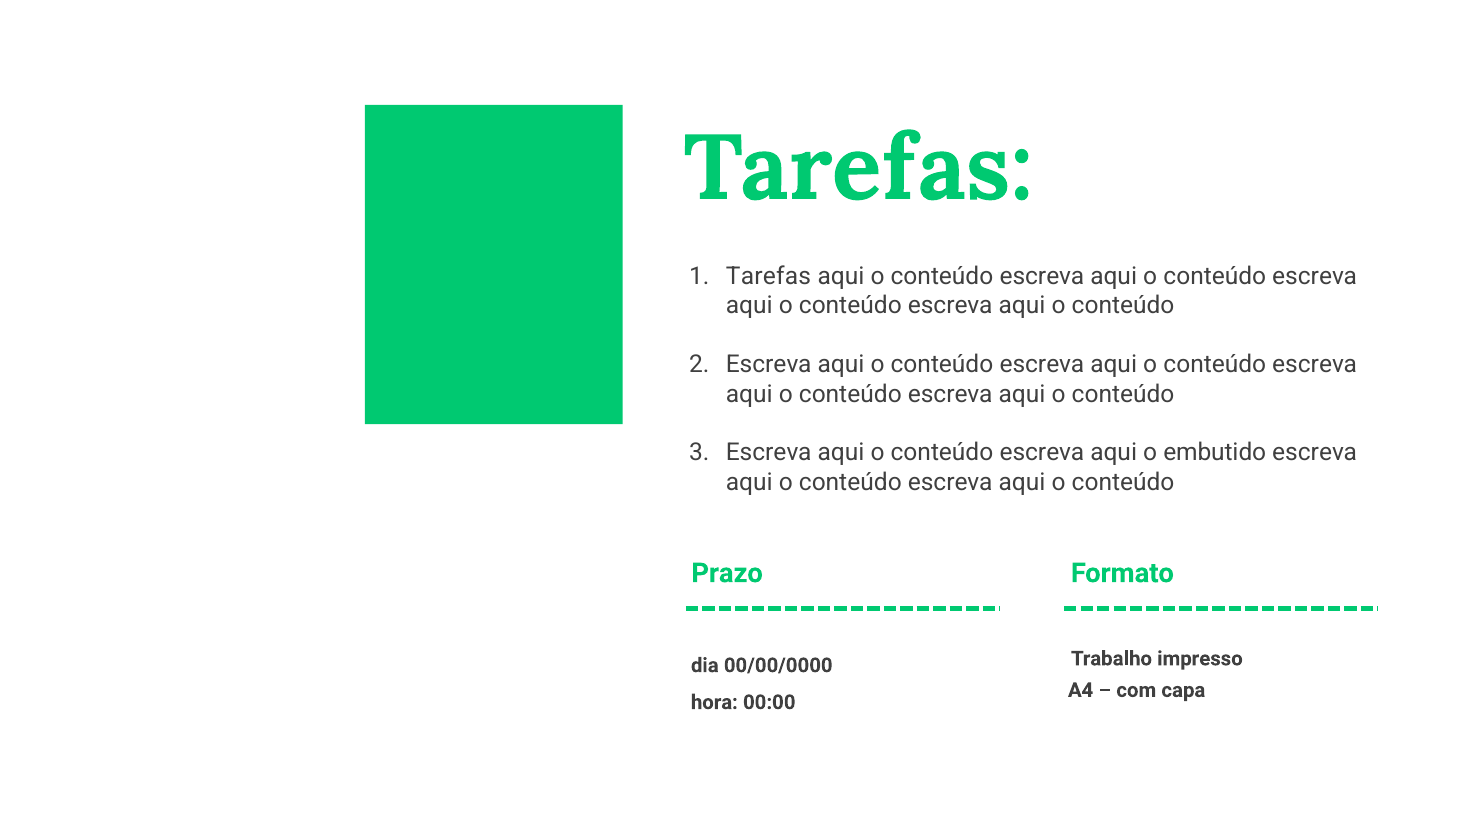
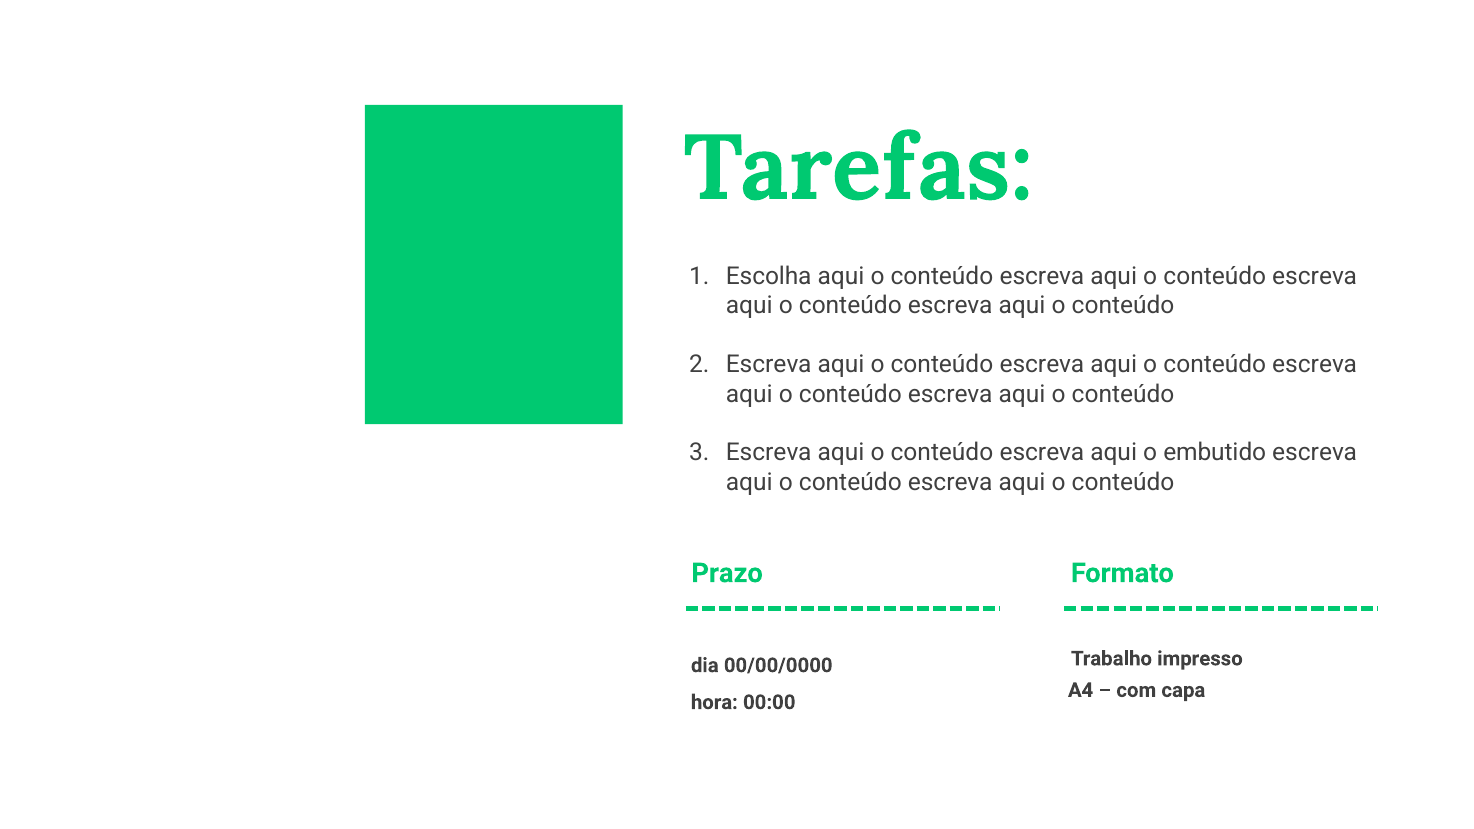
Tarefas at (769, 276): Tarefas -> Escolha
